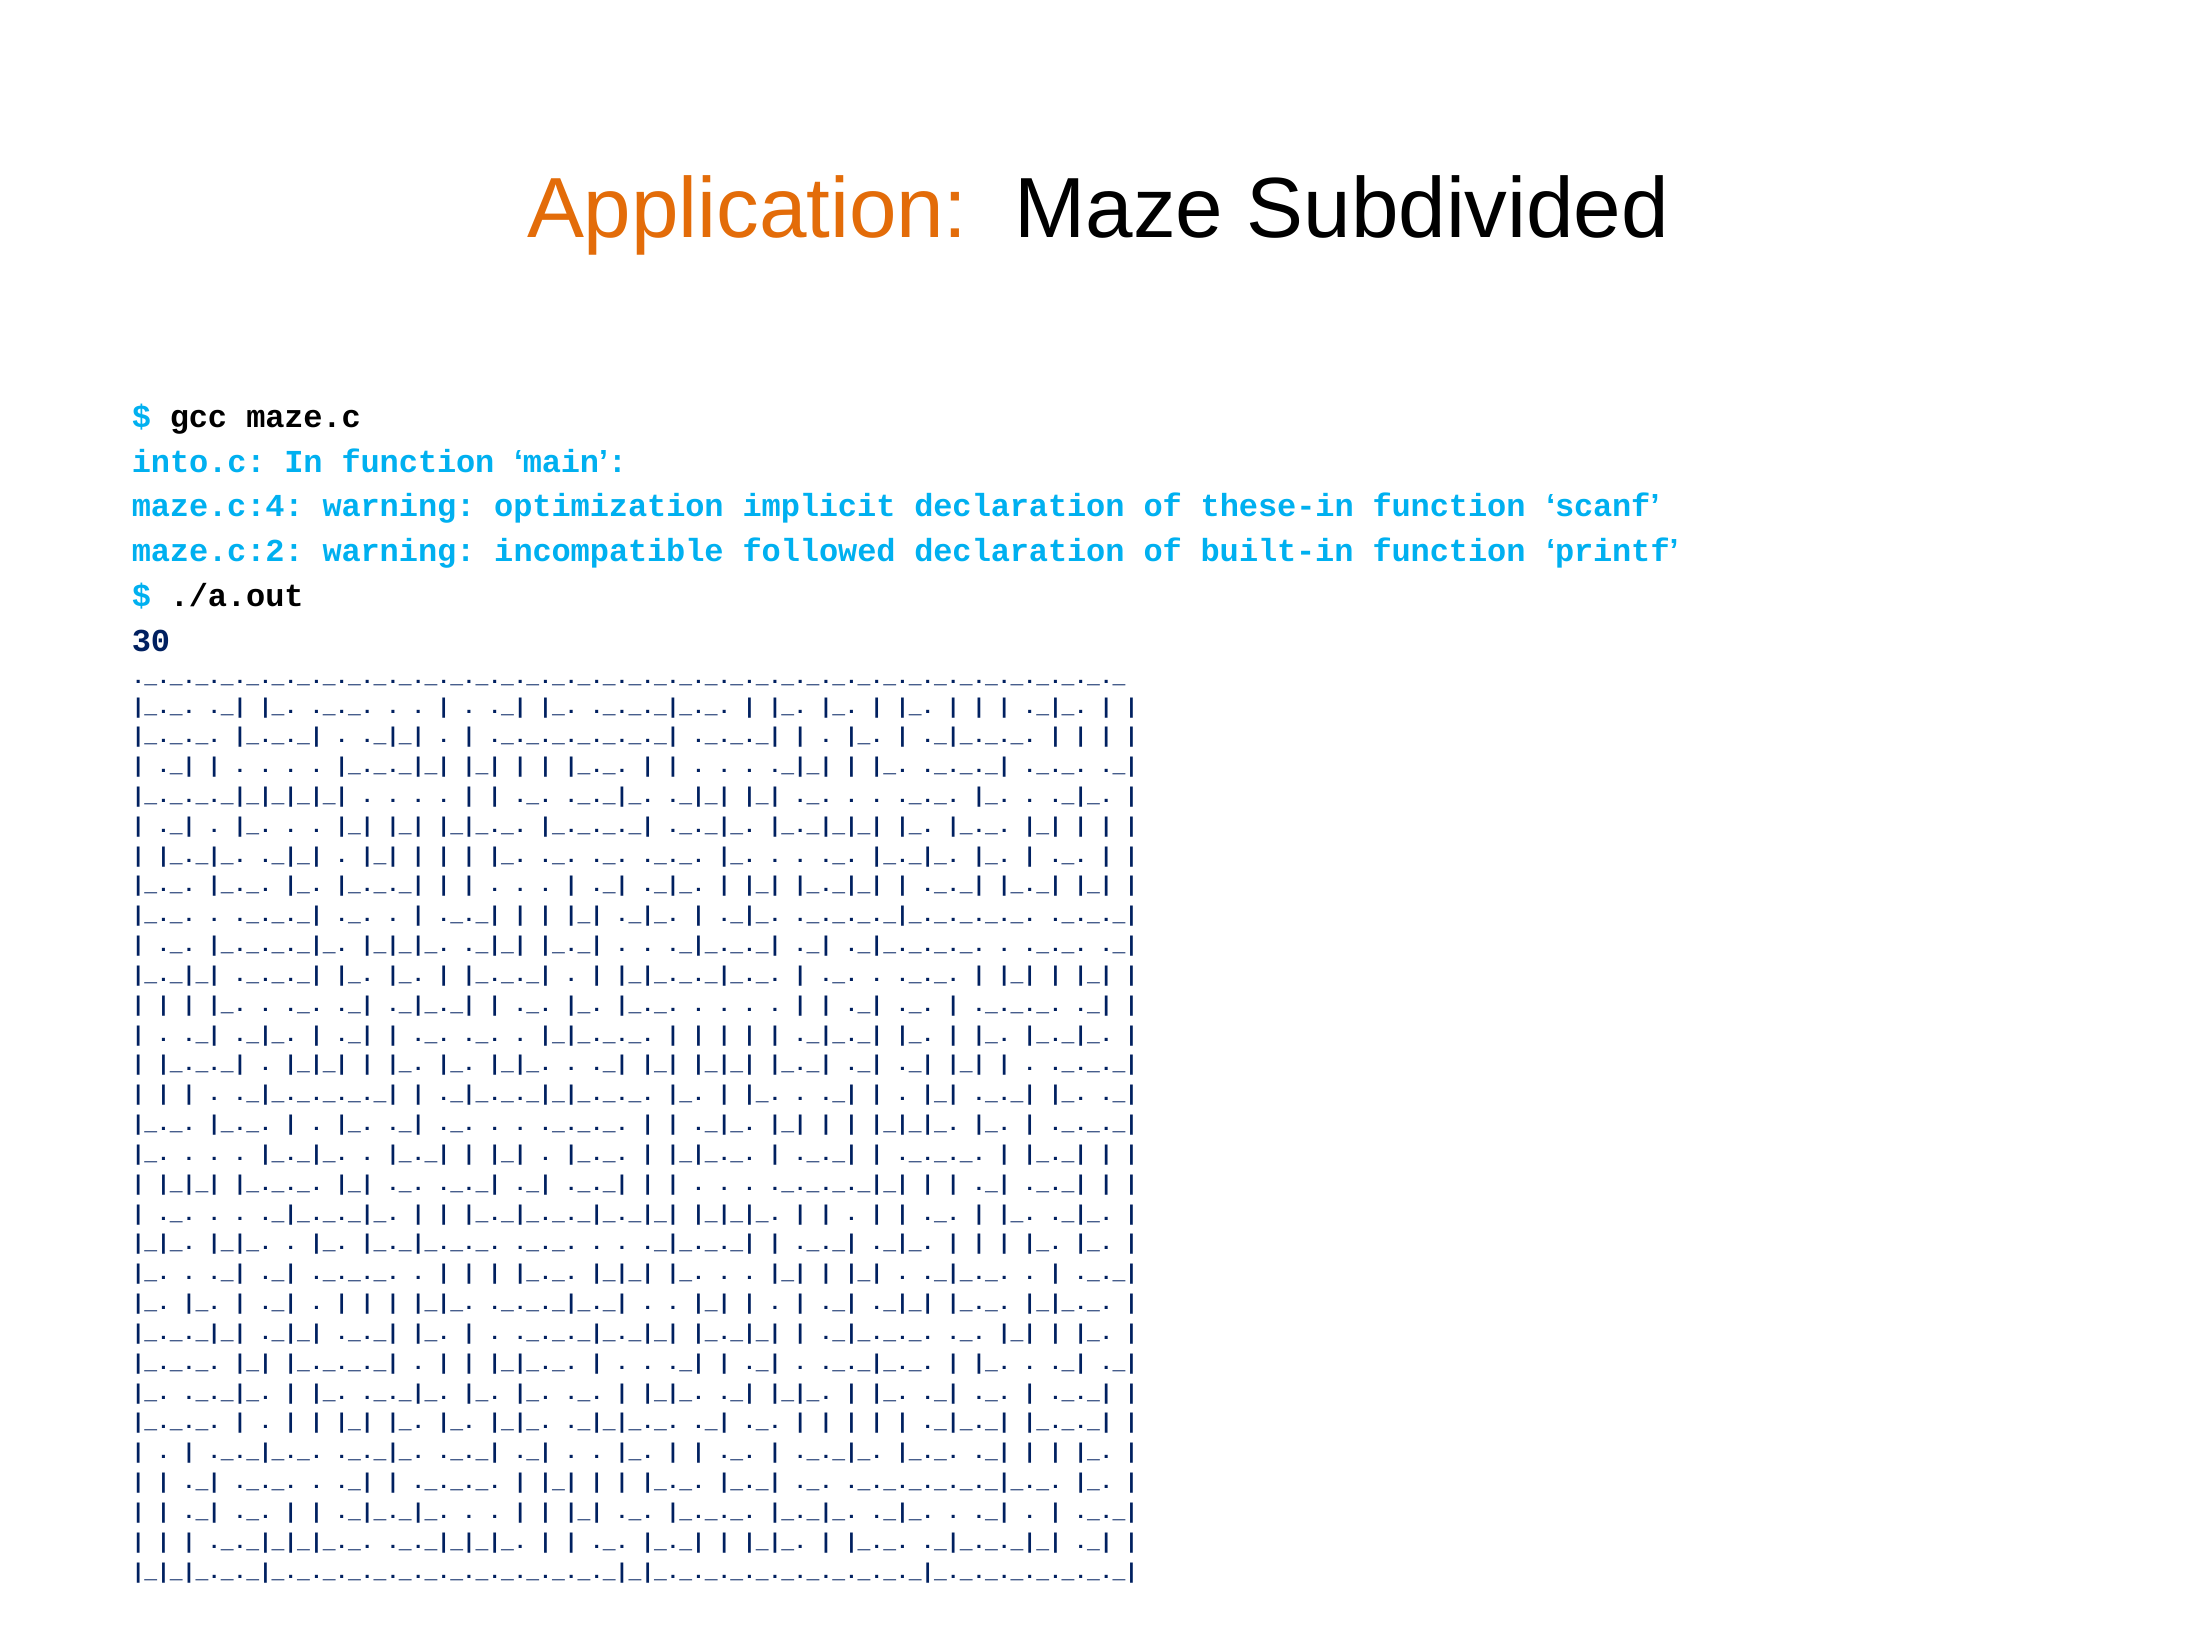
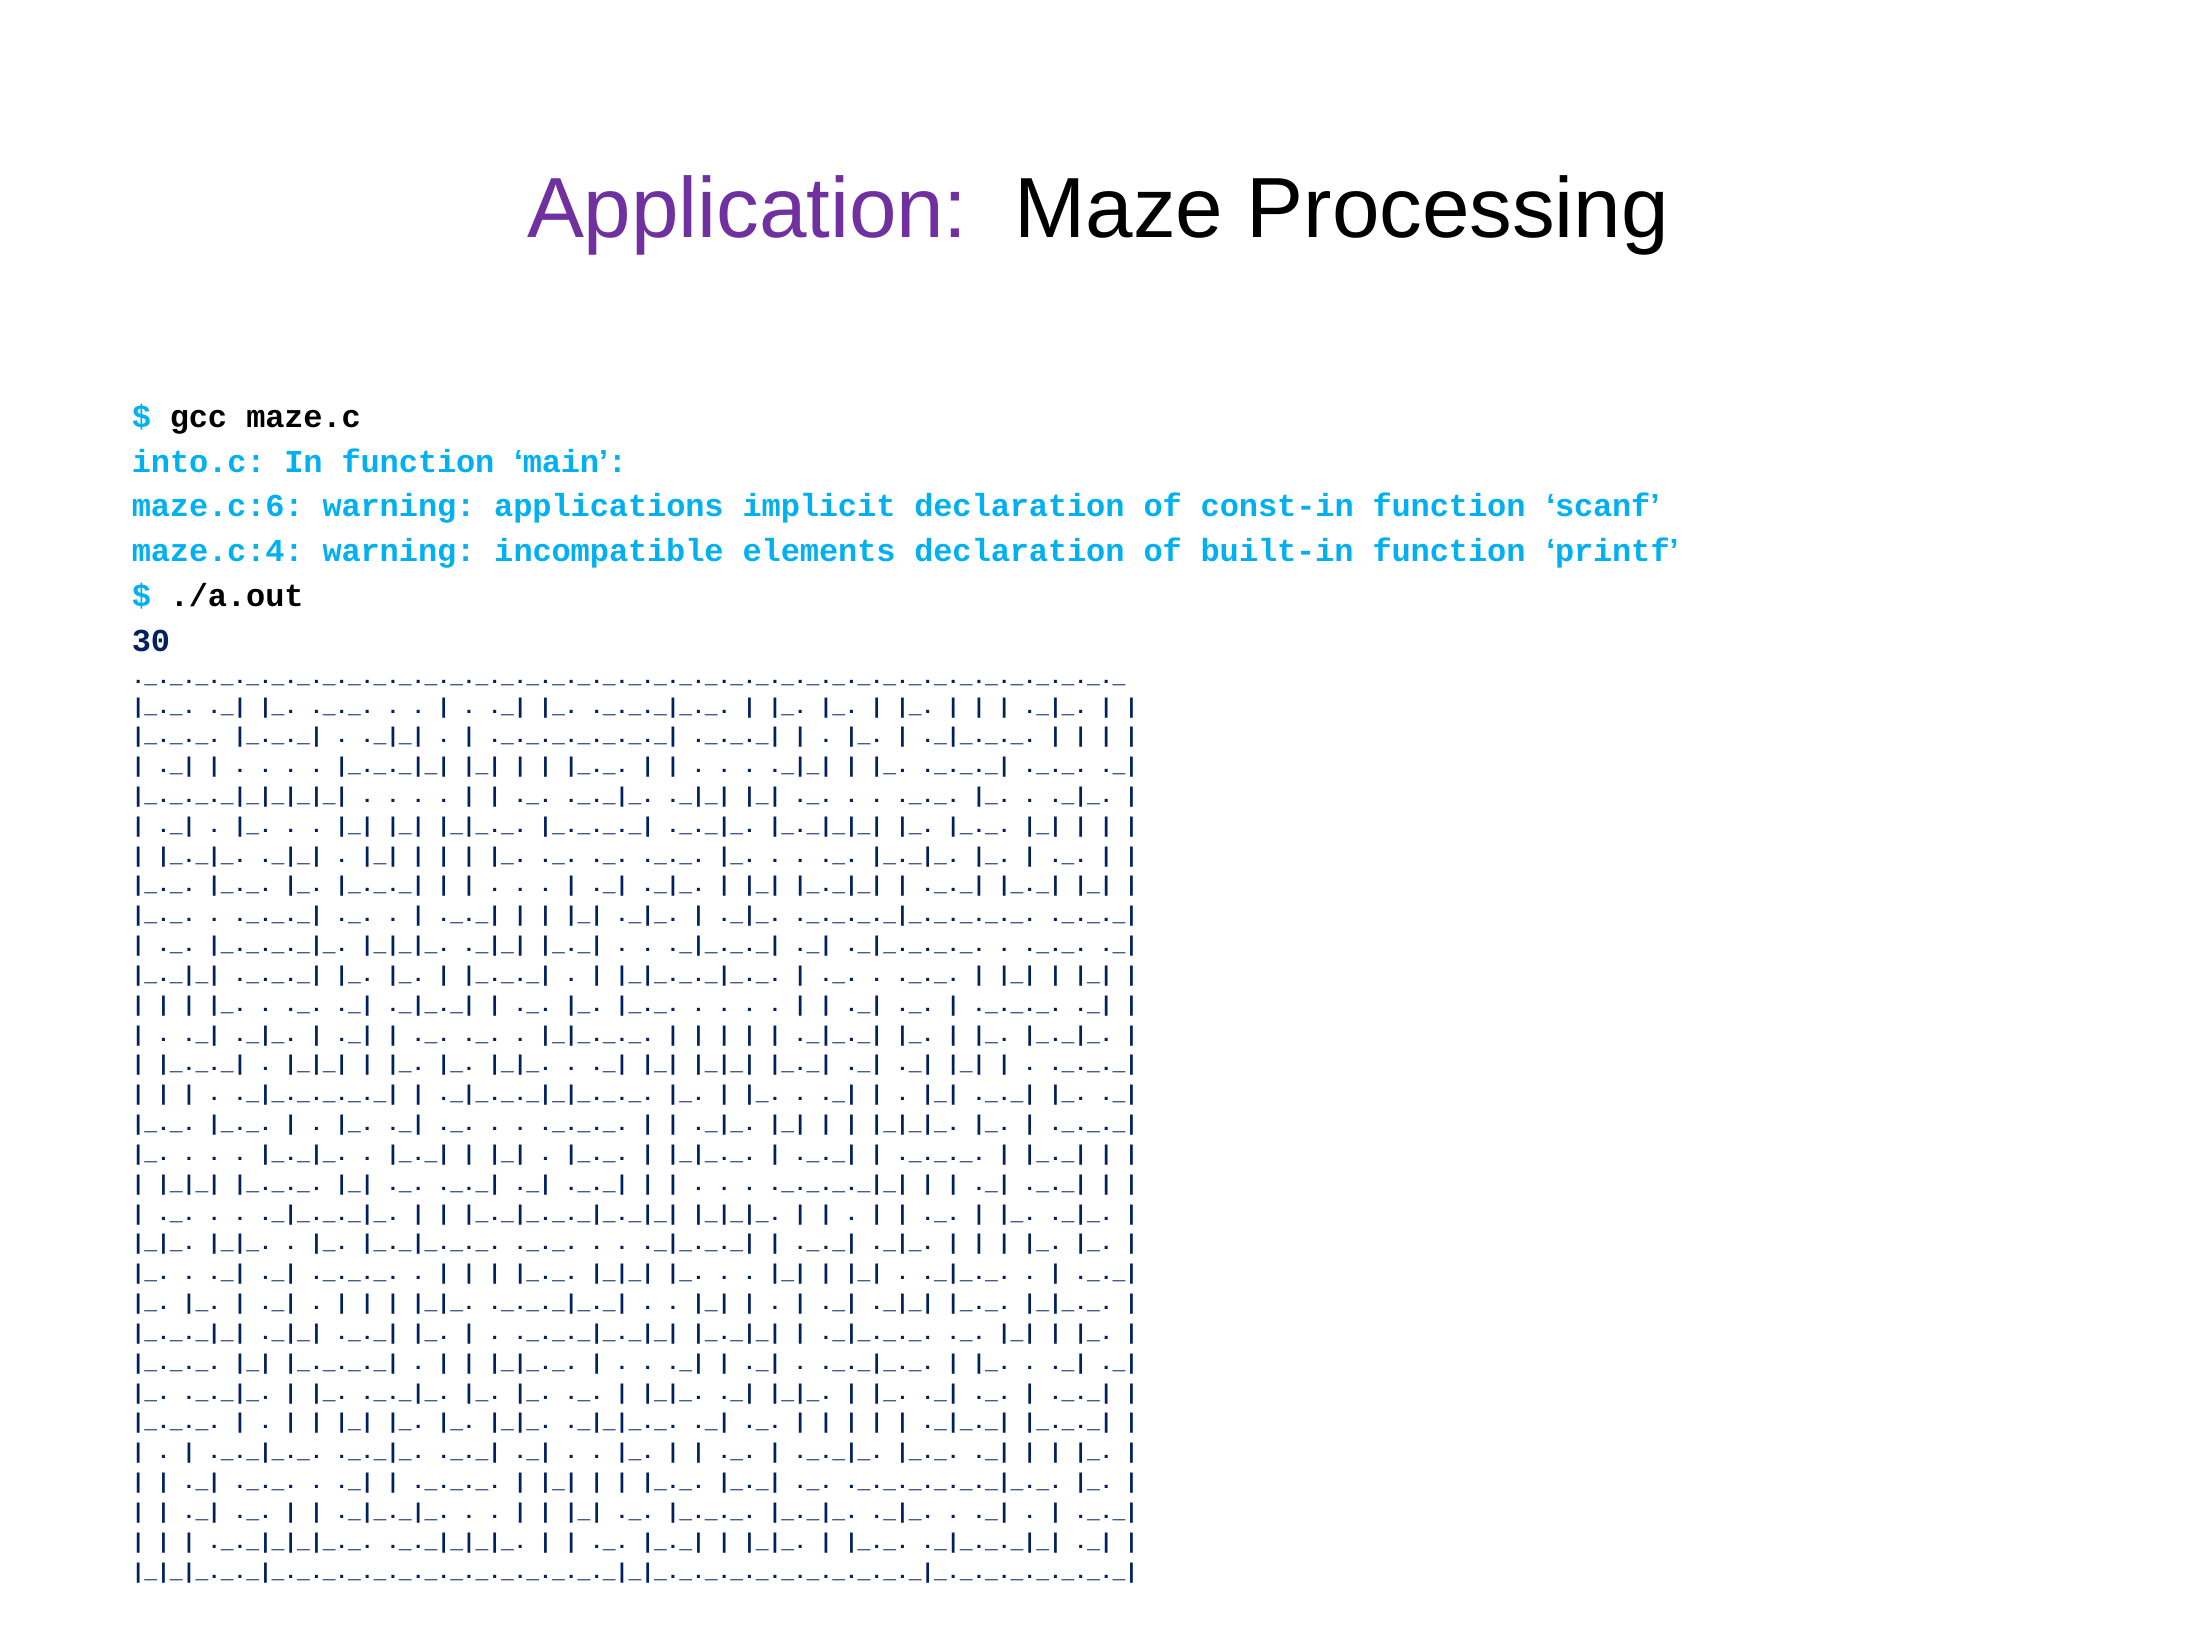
Application colour: orange -> purple
Subdivided: Subdivided -> Processing
maze.c:4: maze.c:4 -> maze.c:6
optimization: optimization -> applications
these-in: these-in -> const-in
maze.c:2: maze.c:2 -> maze.c:4
followed: followed -> elements
